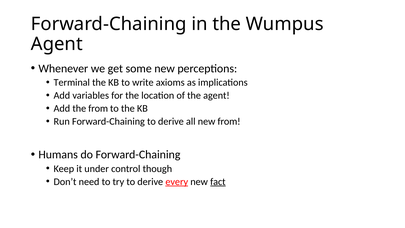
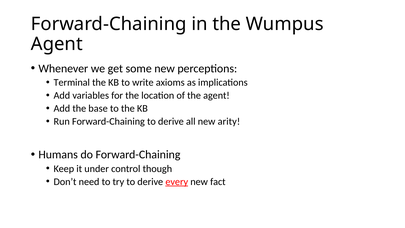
the from: from -> base
new from: from -> arity
fact underline: present -> none
